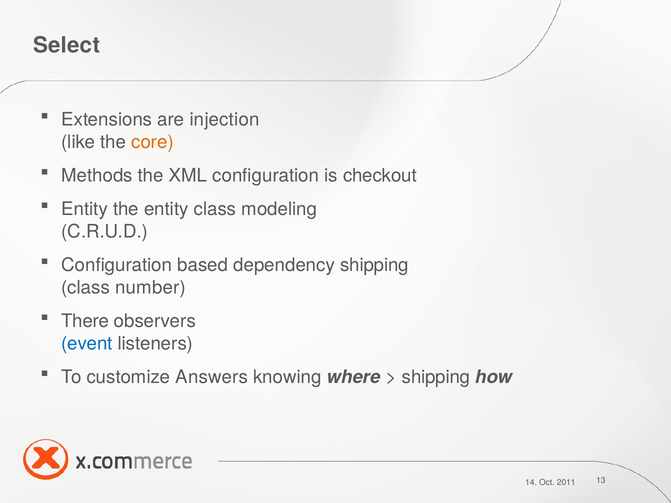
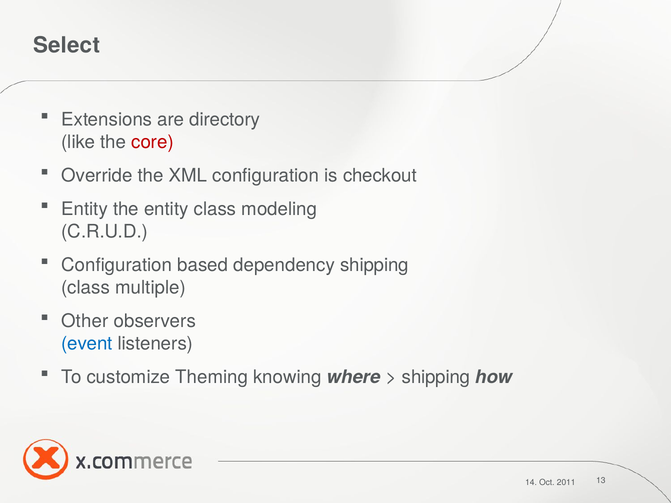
injection: injection -> directory
core colour: orange -> red
Methods: Methods -> Override
number: number -> multiple
There: There -> Other
Answers: Answers -> Theming
